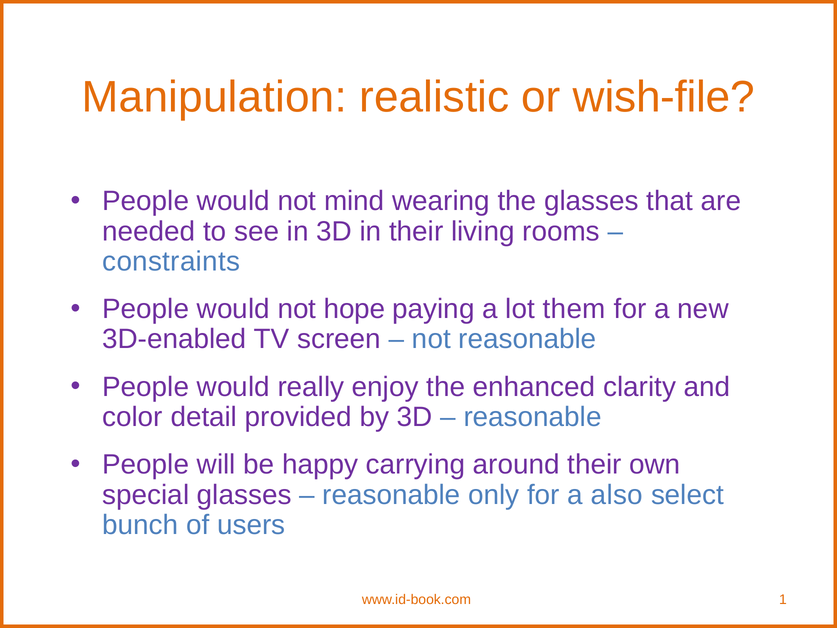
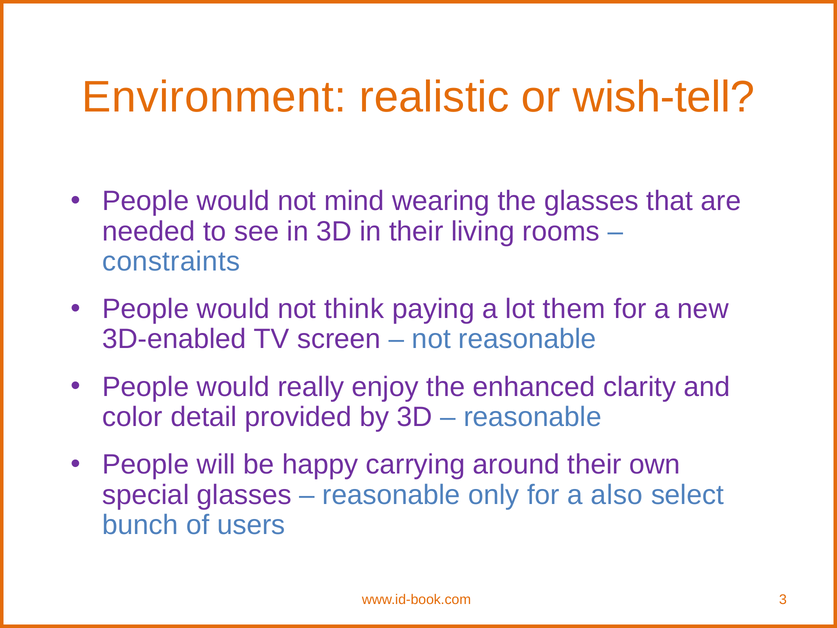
Manipulation: Manipulation -> Environment
wish-file: wish-file -> wish-tell
hope: hope -> think
1: 1 -> 3
